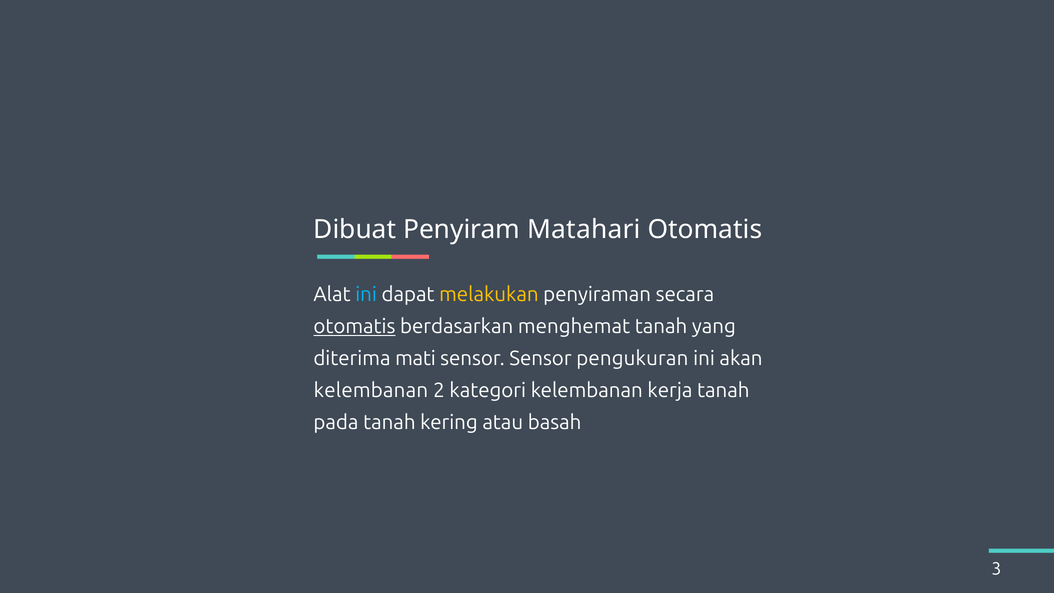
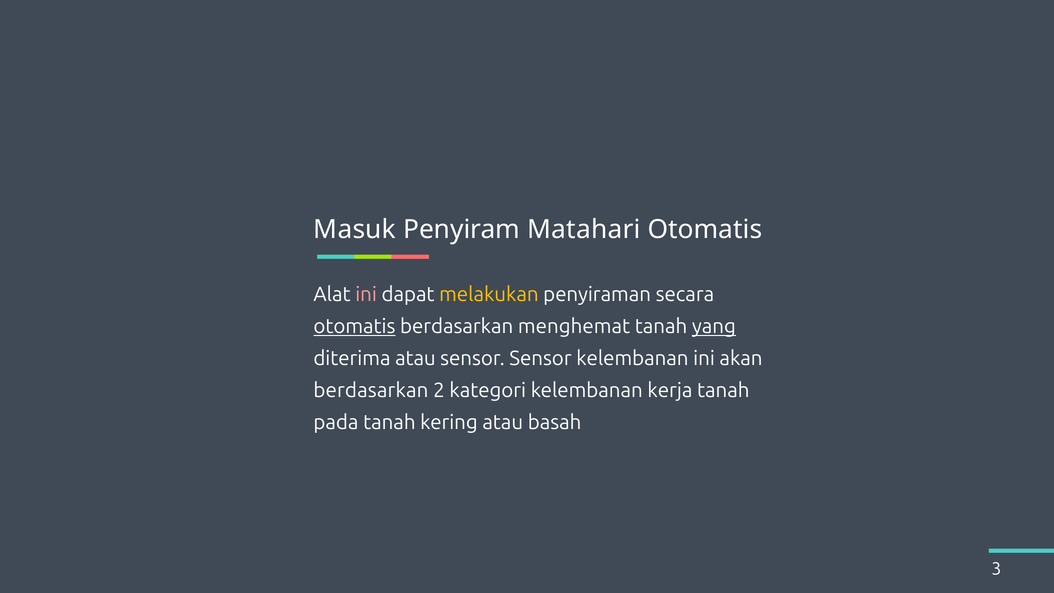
Dibuat: Dibuat -> Masuk
ini at (366, 295) colour: light blue -> pink
yang underline: none -> present
diterima mati: mati -> atau
Sensor pengukuran: pengukuran -> kelembanan
kelembanan at (371, 390): kelembanan -> berdasarkan
